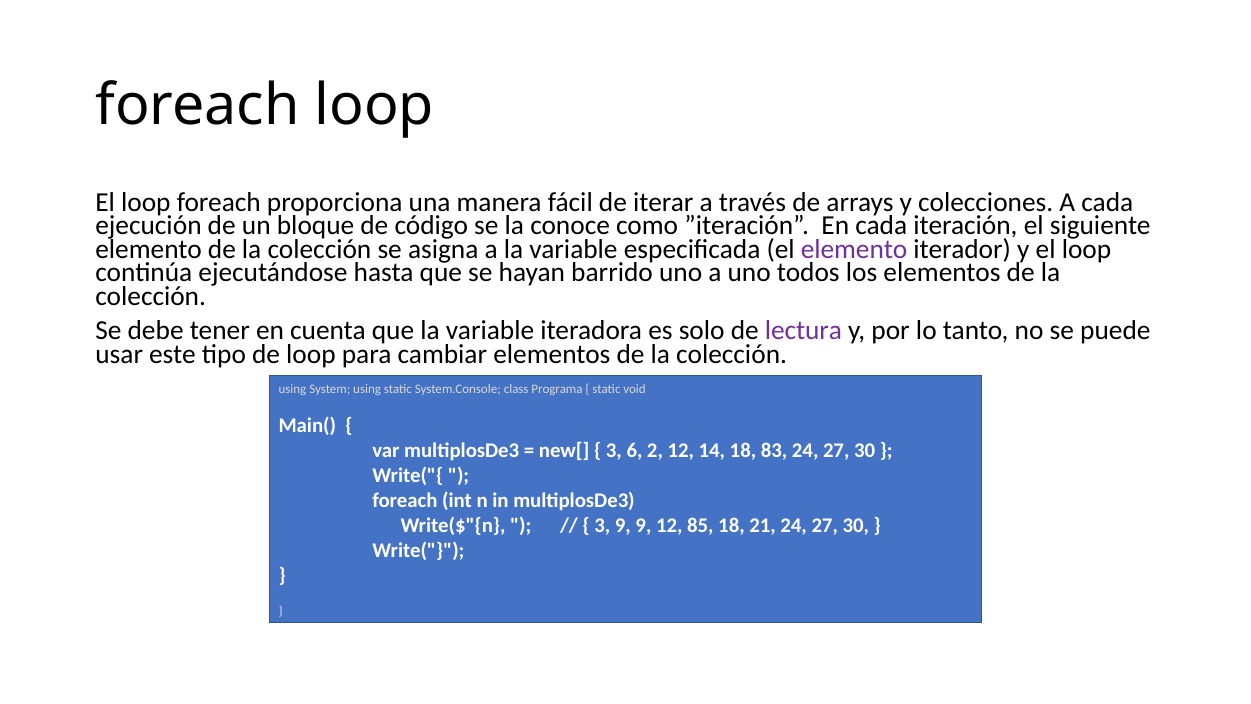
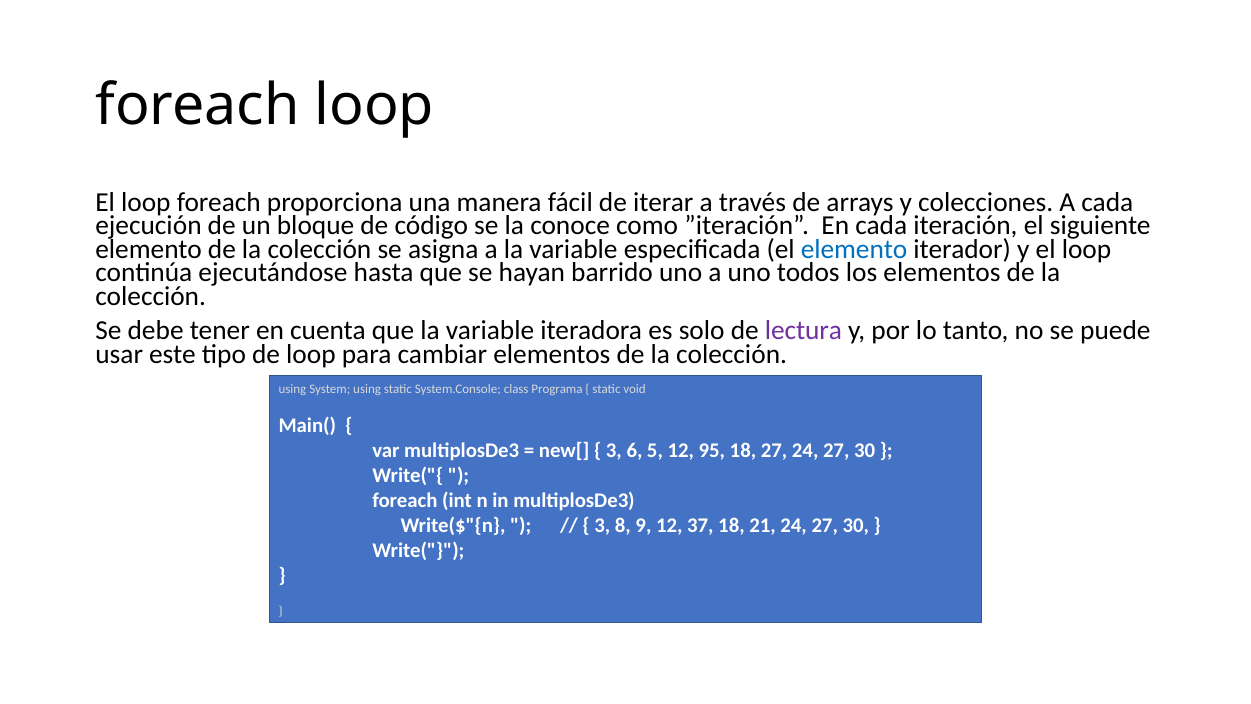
elemento at (854, 249) colour: purple -> blue
2: 2 -> 5
14: 14 -> 95
18 83: 83 -> 27
3 9: 9 -> 8
85: 85 -> 37
